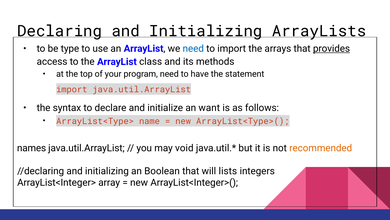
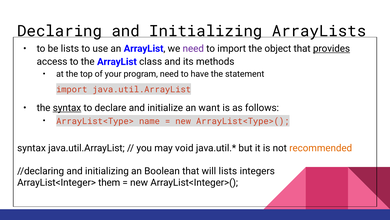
be type: type -> lists
need at (193, 48) colour: blue -> purple
arrays: arrays -> object
syntax at (67, 107) underline: none -> present
names at (32, 148): names -> syntax
array: array -> them
